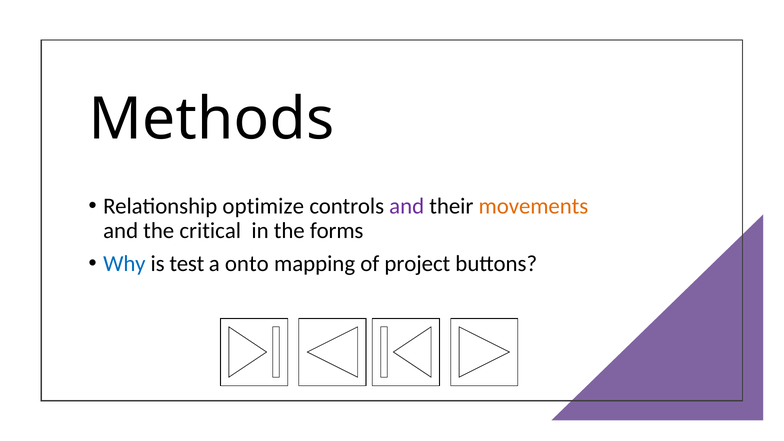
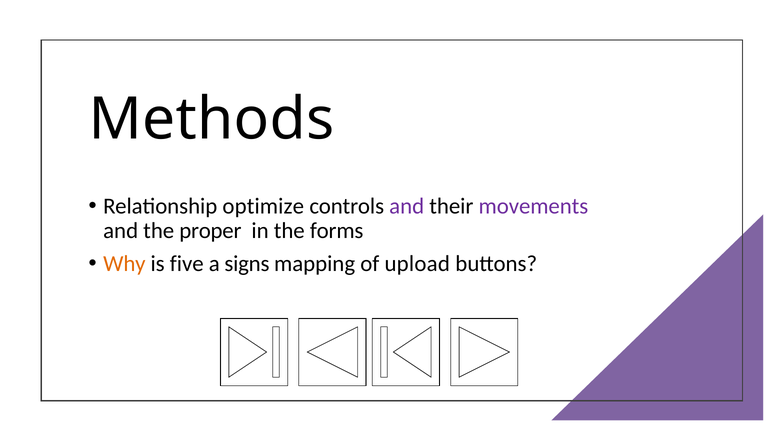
movements colour: orange -> purple
critical: critical -> proper
Why colour: blue -> orange
test: test -> five
onto: onto -> signs
project: project -> upload
